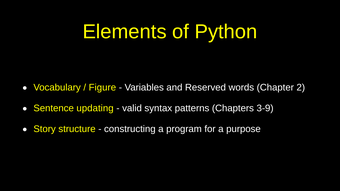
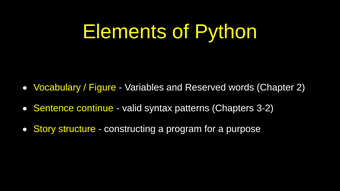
updating: updating -> continue
3-9: 3-9 -> 3-2
